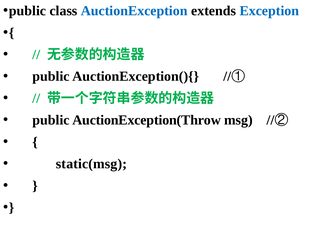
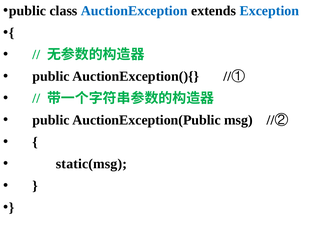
AuctionException(Throw: AuctionException(Throw -> AuctionException(Public
